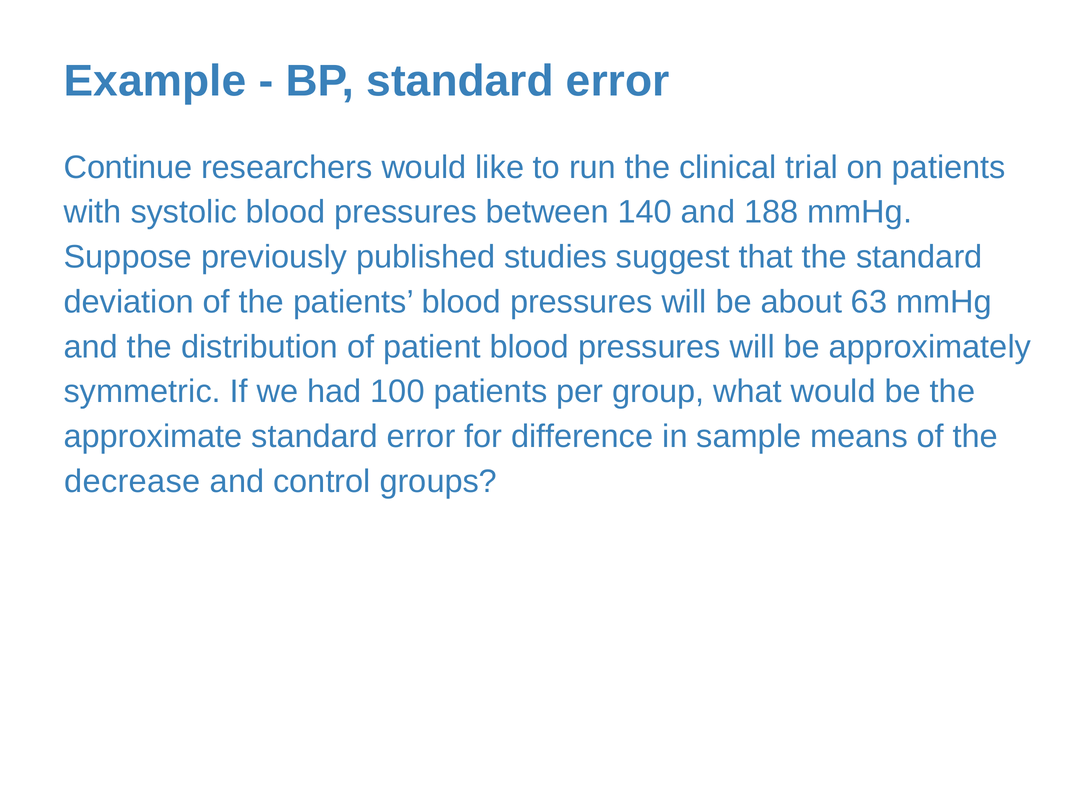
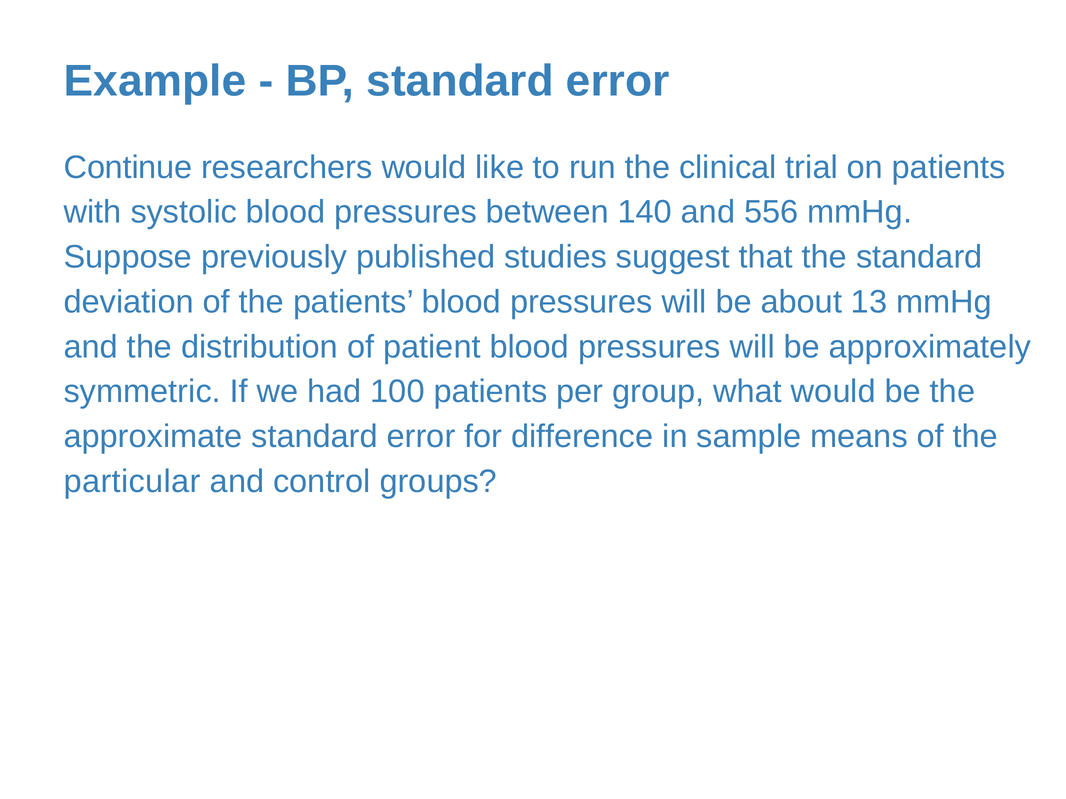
188: 188 -> 556
63: 63 -> 13
decrease: decrease -> particular
